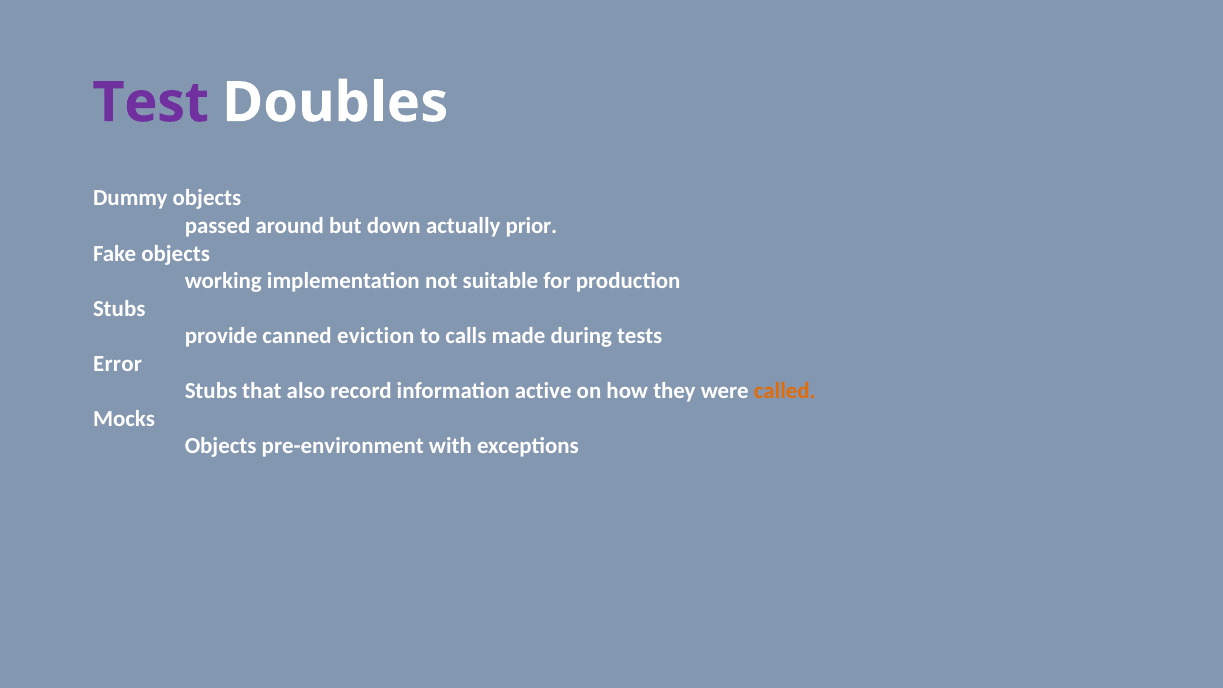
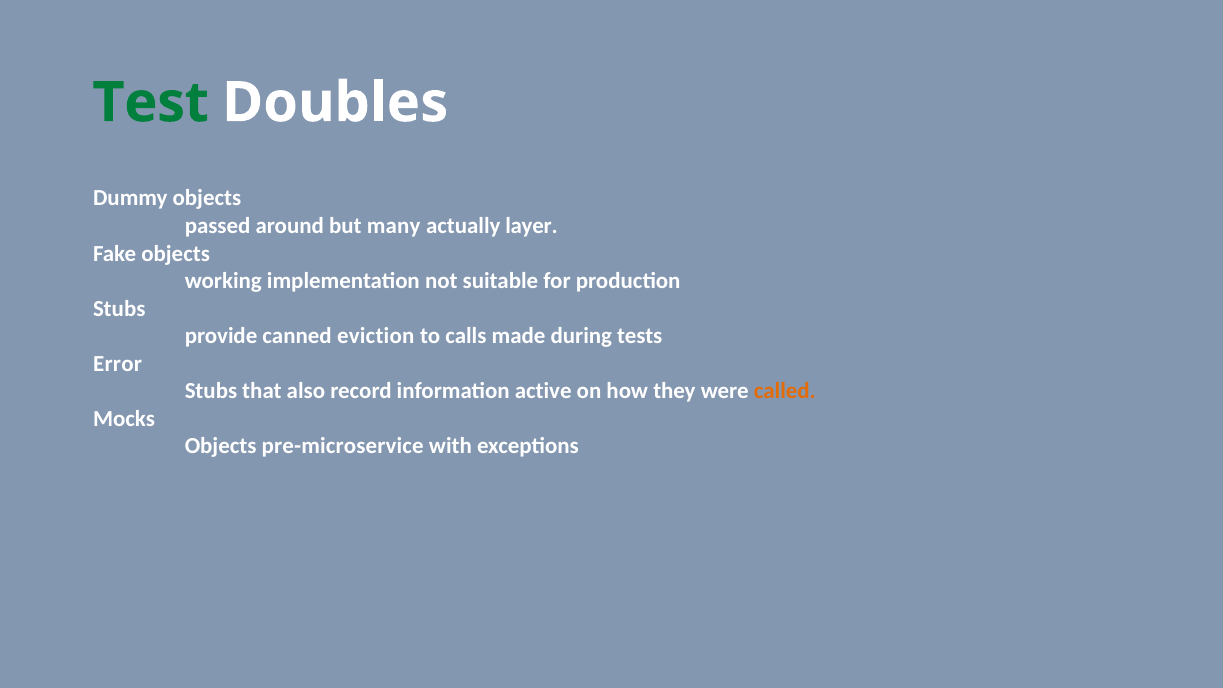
Test colour: purple -> green
down: down -> many
prior: prior -> layer
pre-environment: pre-environment -> pre-microservice
